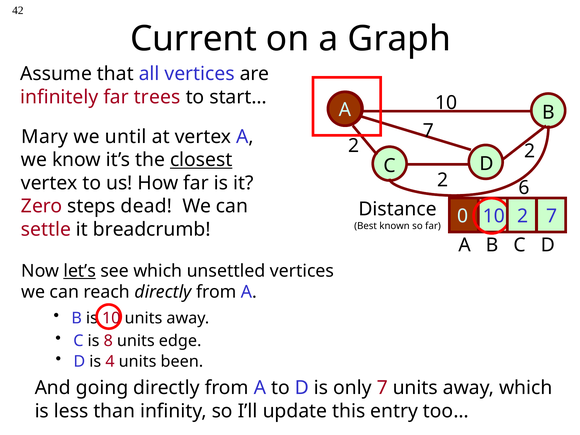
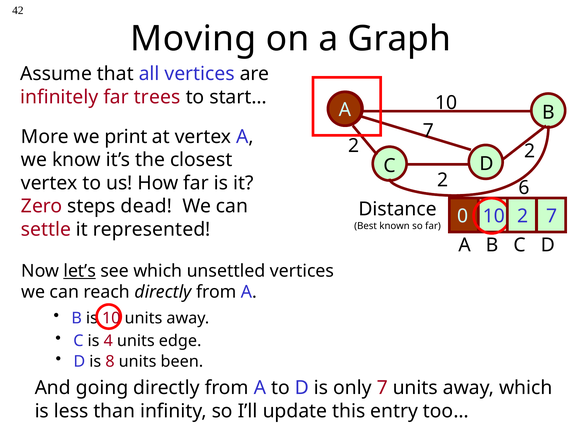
Current at (194, 39): Current -> Moving
Mary: Mary -> More
until: until -> print
closest underline: present -> none
breadcrumb: breadcrumb -> represented
8: 8 -> 4
4: 4 -> 8
